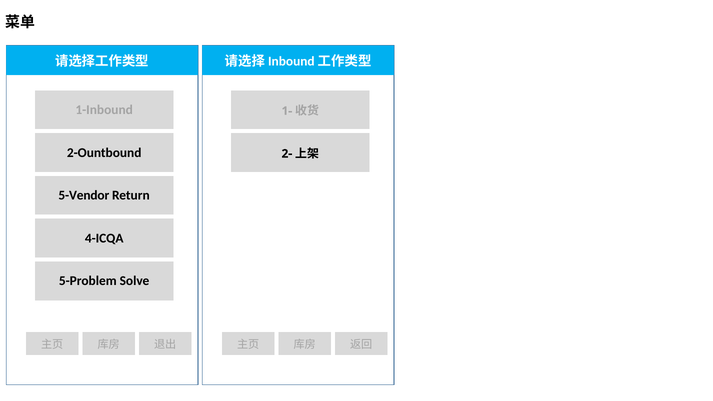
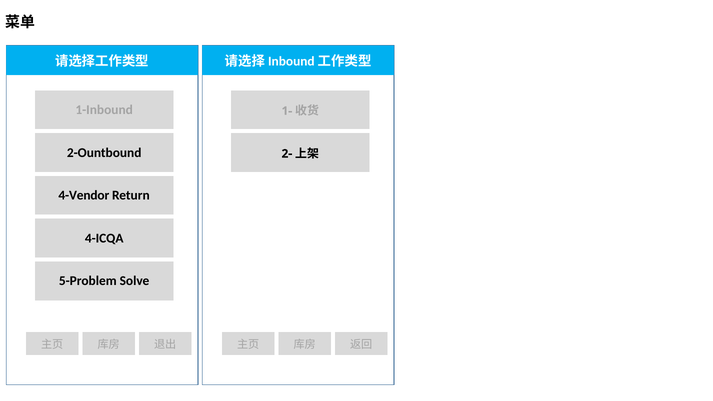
5-Vendor: 5-Vendor -> 4-Vendor
